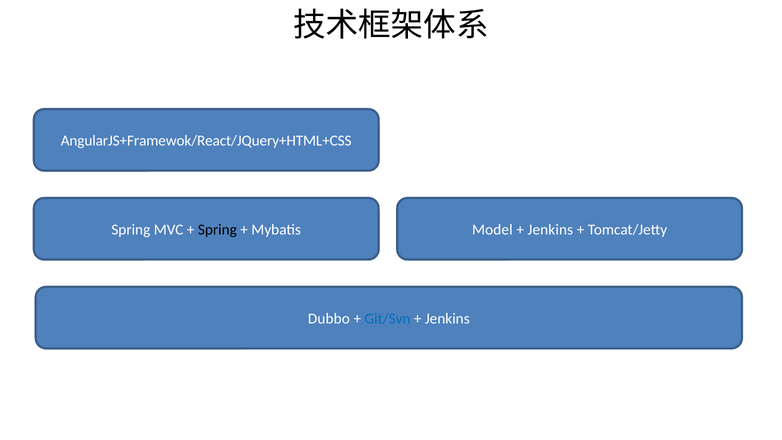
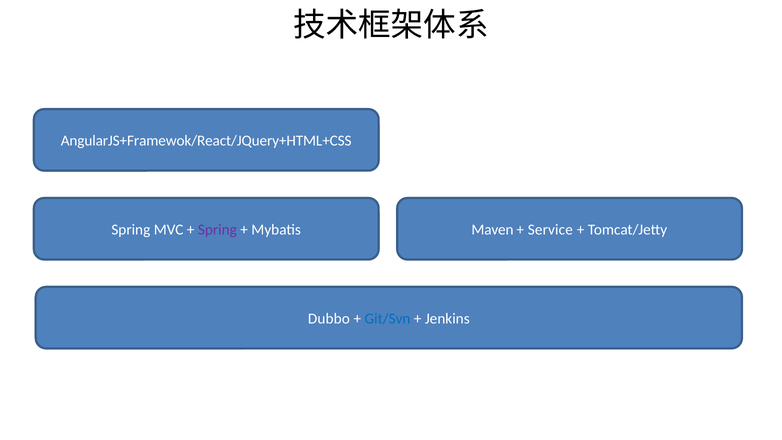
Spring at (217, 230) colour: black -> purple
Model: Model -> Maven
Jenkins at (550, 230): Jenkins -> Service
